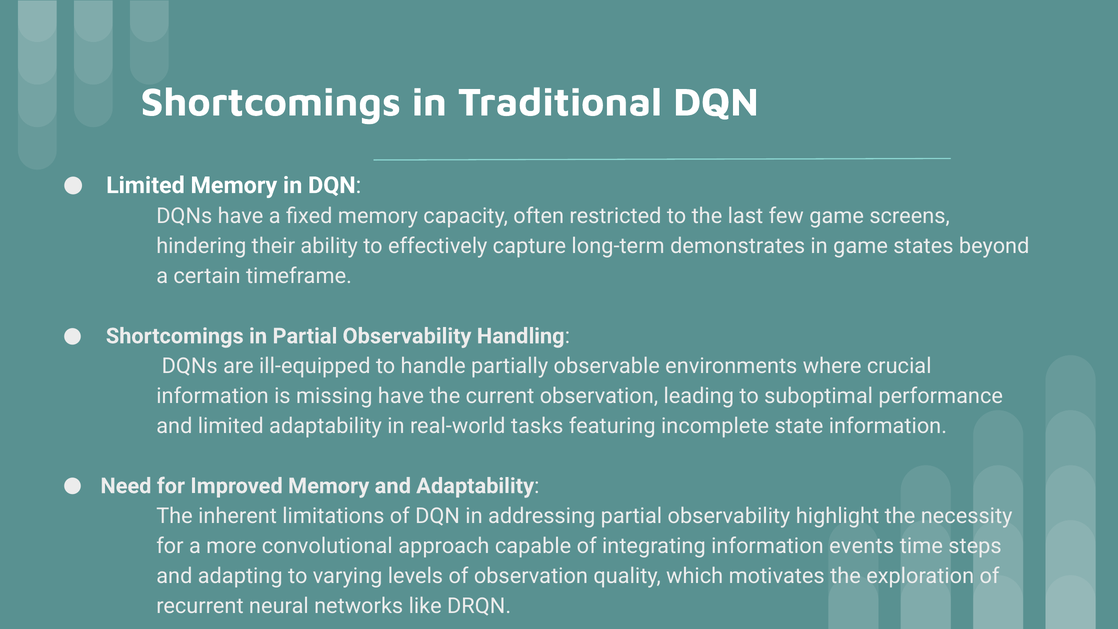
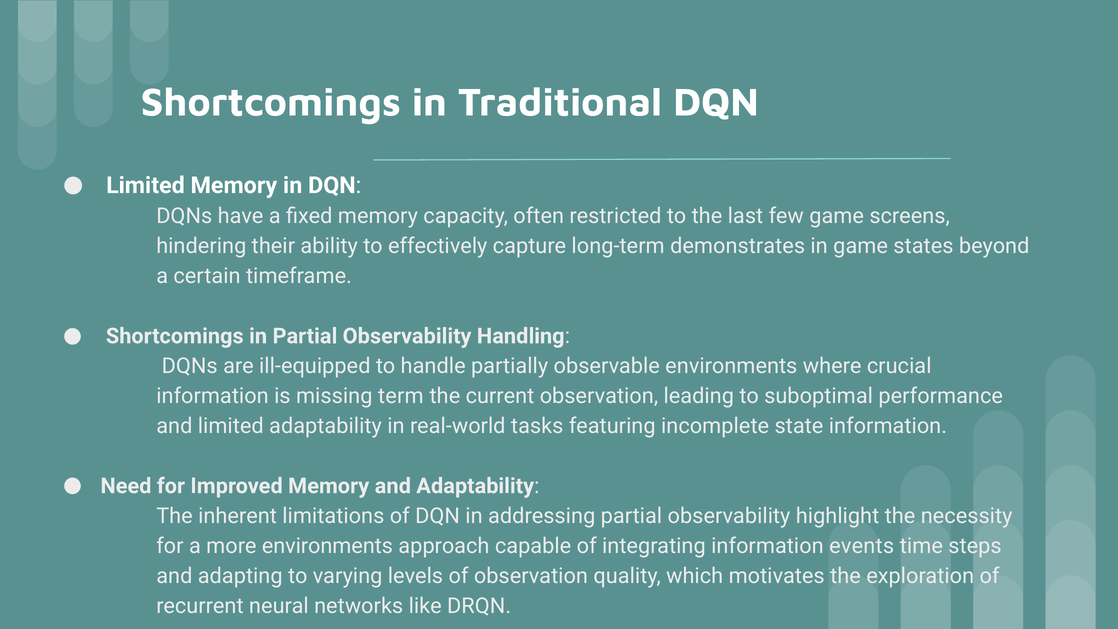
missing have: have -> term
more convolutional: convolutional -> environments
